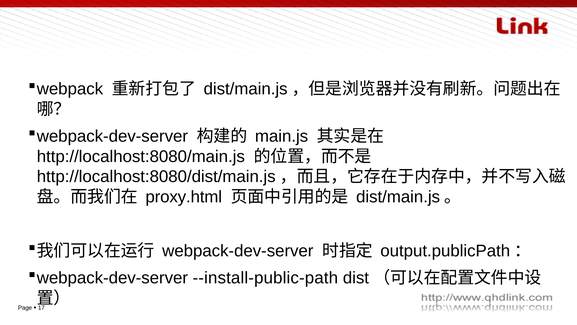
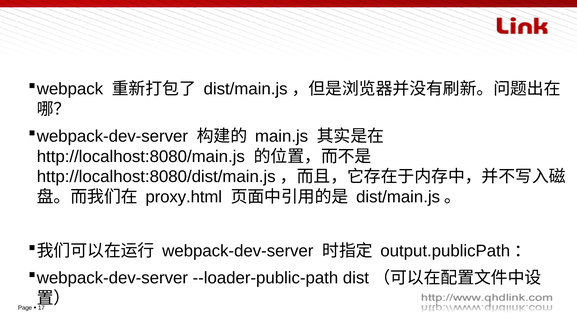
--install-public-path: --install-public-path -> --loader-public-path
